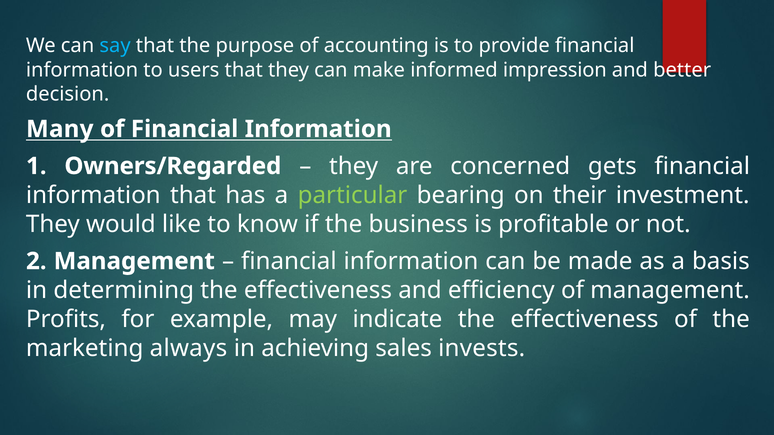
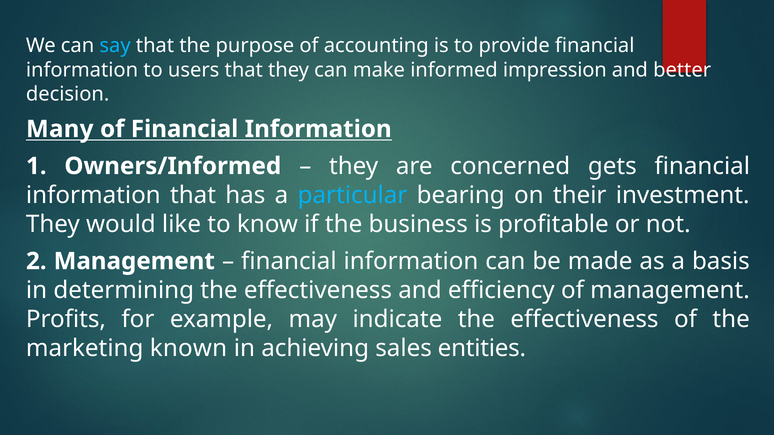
Owners/Regarded: Owners/Regarded -> Owners/Informed
particular colour: light green -> light blue
always: always -> known
invests: invests -> entities
